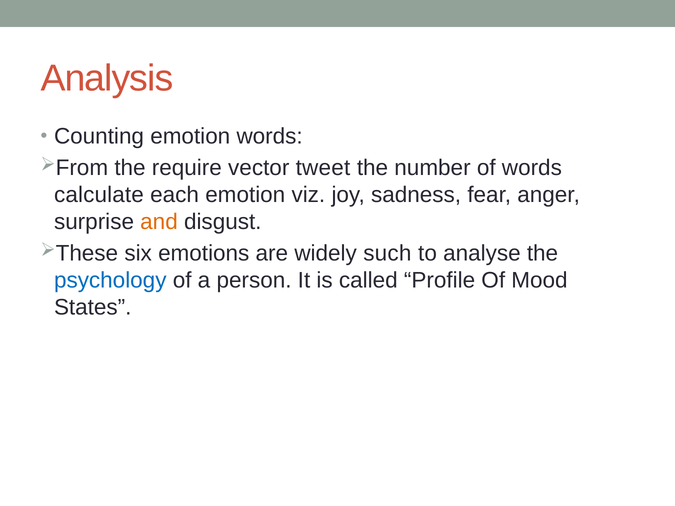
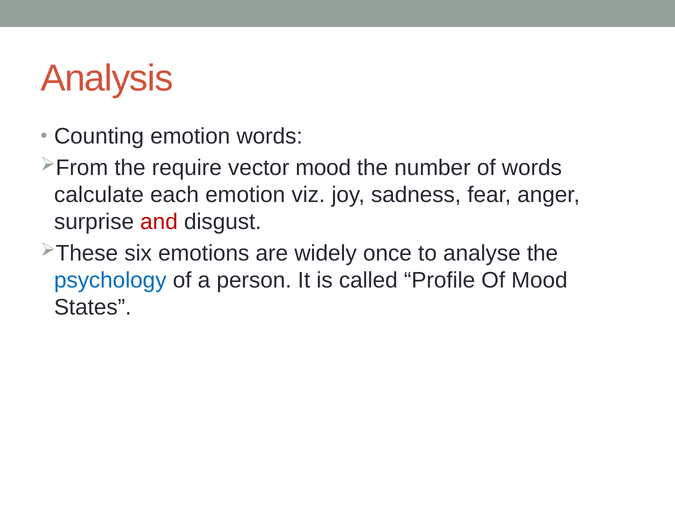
vector tweet: tweet -> mood
and colour: orange -> red
such: such -> once
